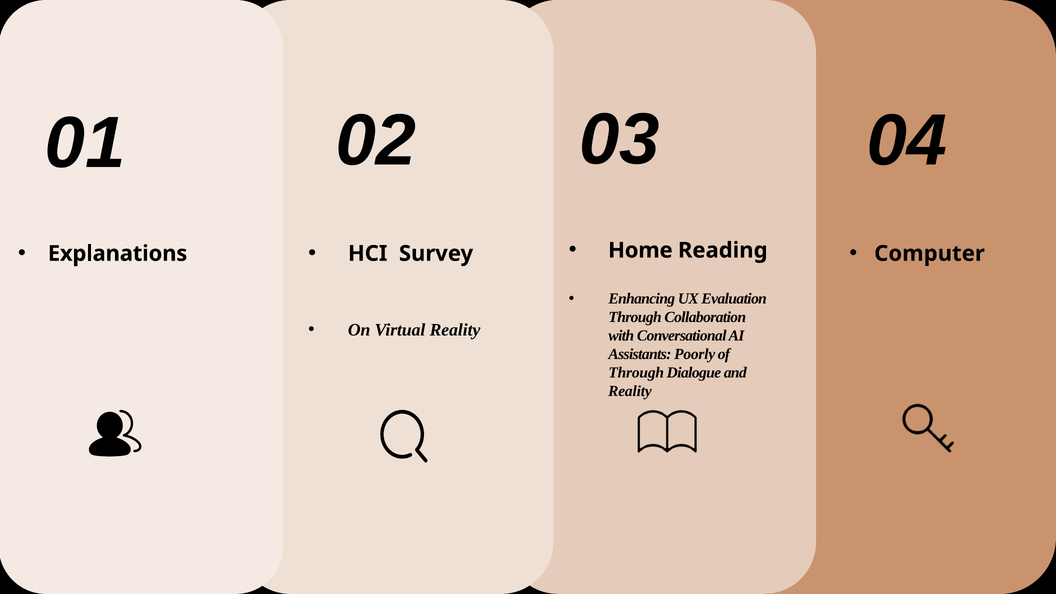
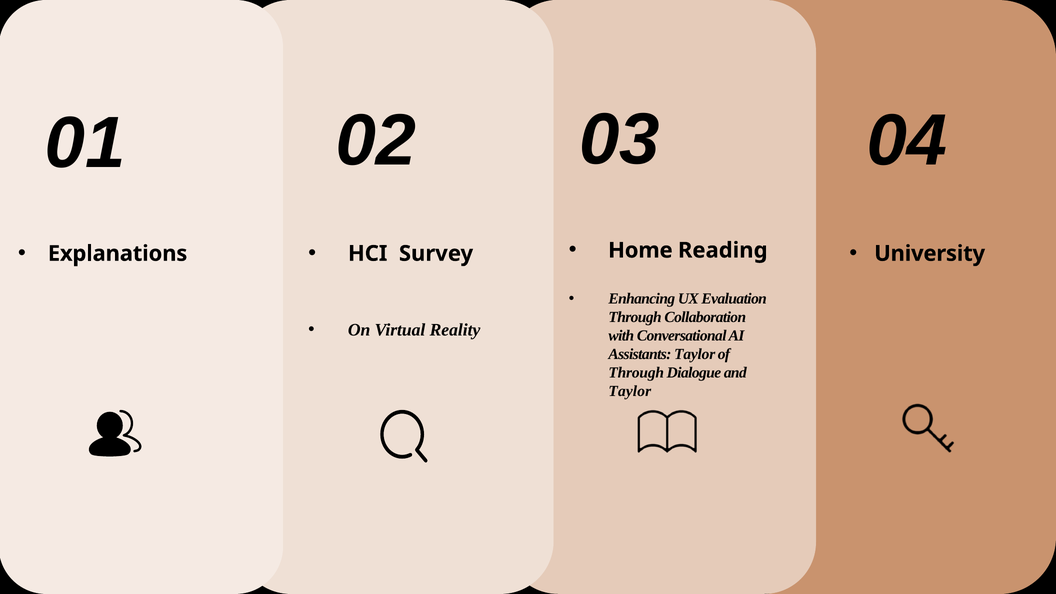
Computer: Computer -> University
Assistants Poorly: Poorly -> Taylor
Reality at (630, 391): Reality -> Taylor
